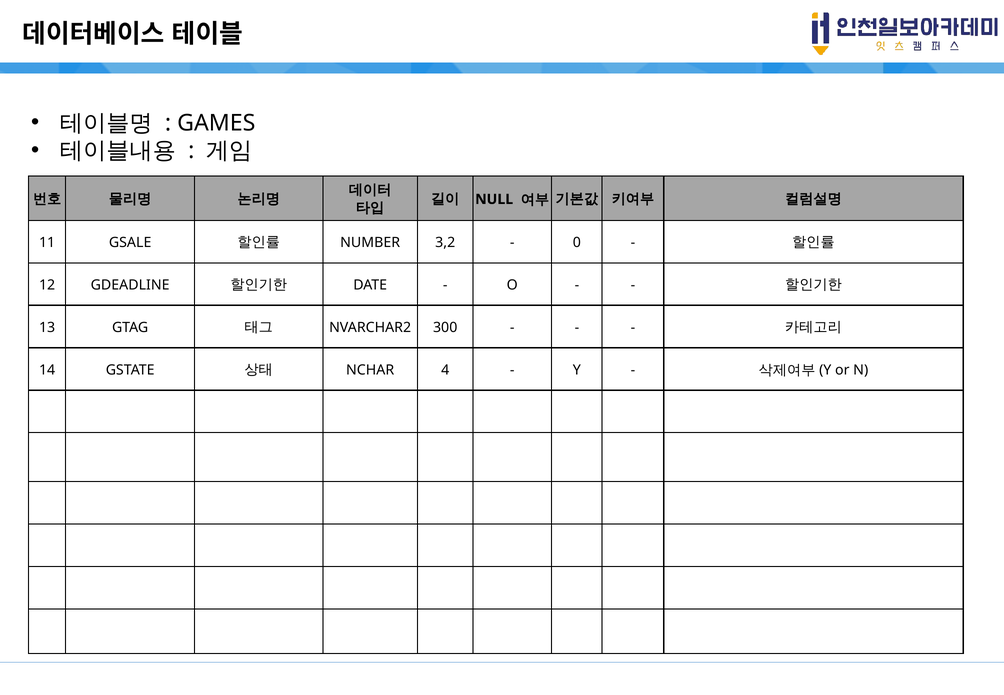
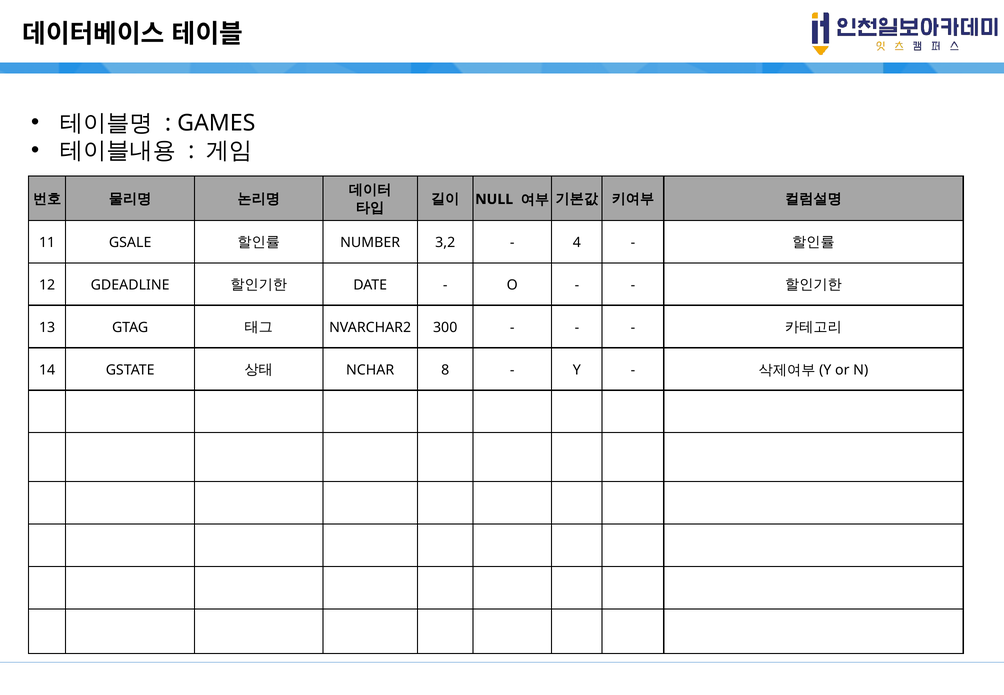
0: 0 -> 4
4: 4 -> 8
